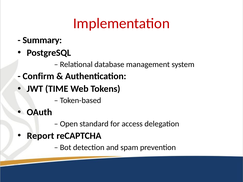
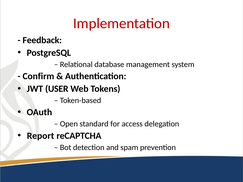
Summary: Summary -> Feedback
TIME: TIME -> USER
